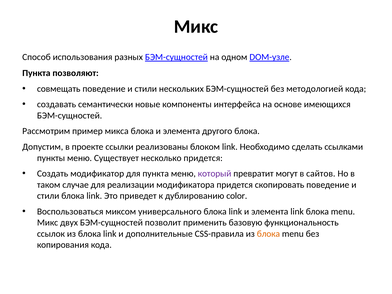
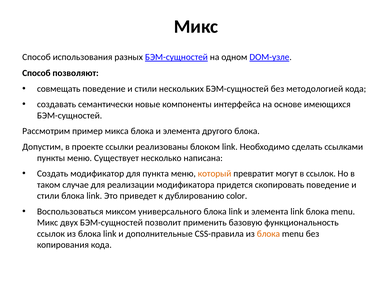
Пункта at (36, 73): Пункта -> Способ
несколько придется: придется -> написана
который colour: purple -> orange
в сайтов: сайтов -> ссылок
